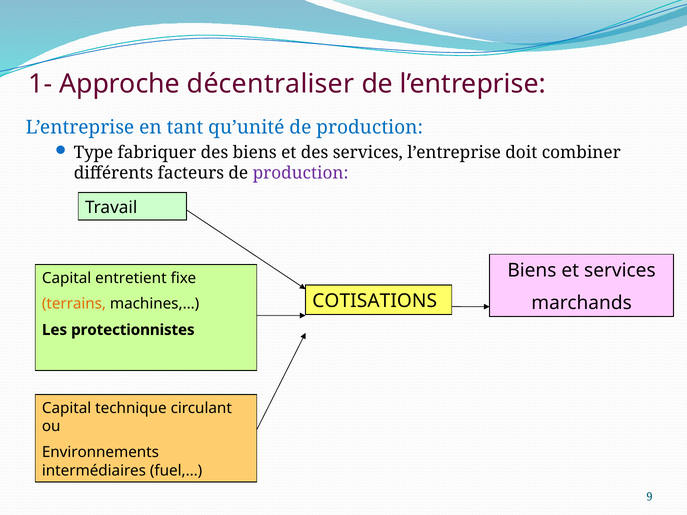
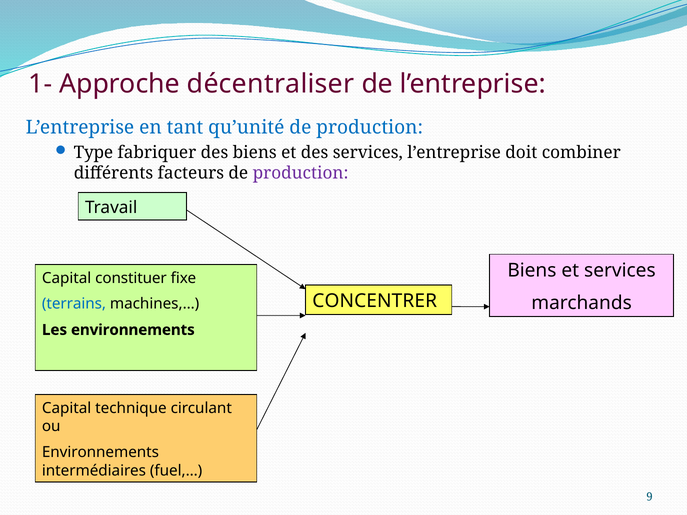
entretient: entretient -> constituer
COTISATIONS: COTISATIONS -> CONCENTRER
terrains colour: orange -> blue
Les protectionnistes: protectionnistes -> environnements
